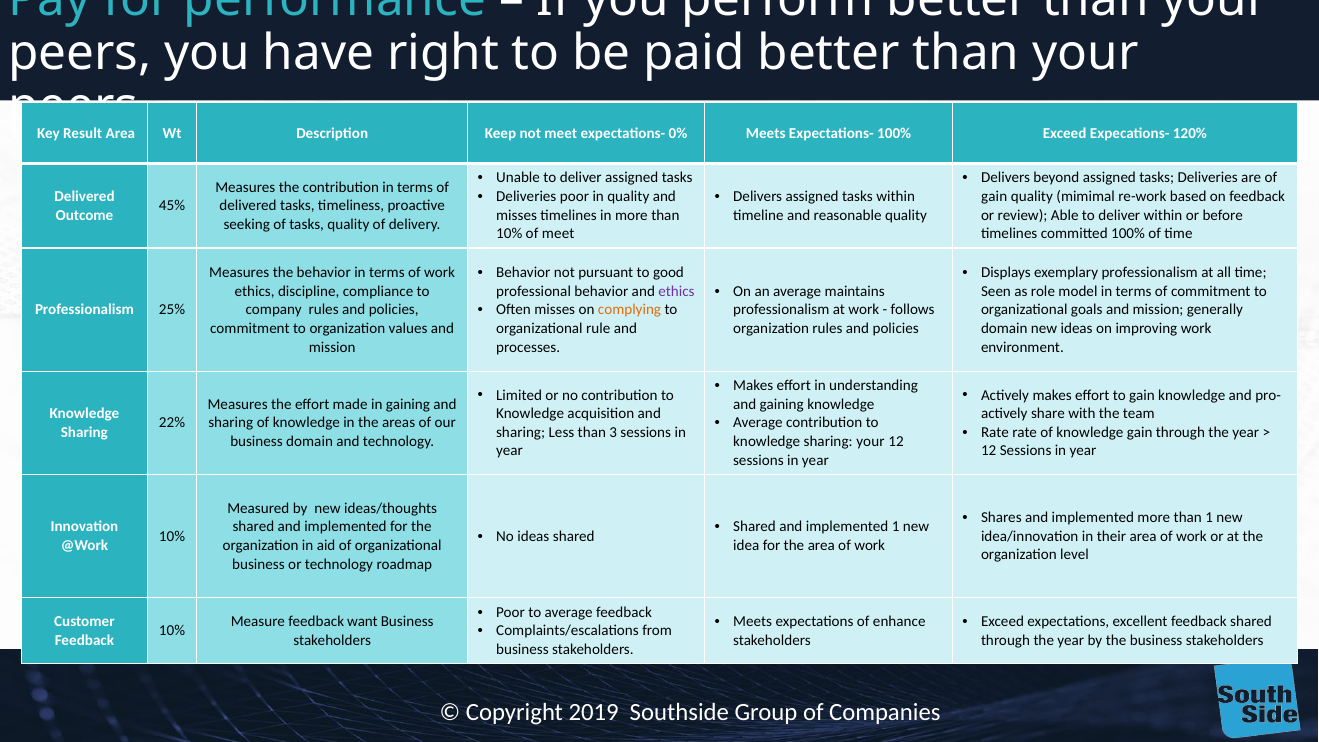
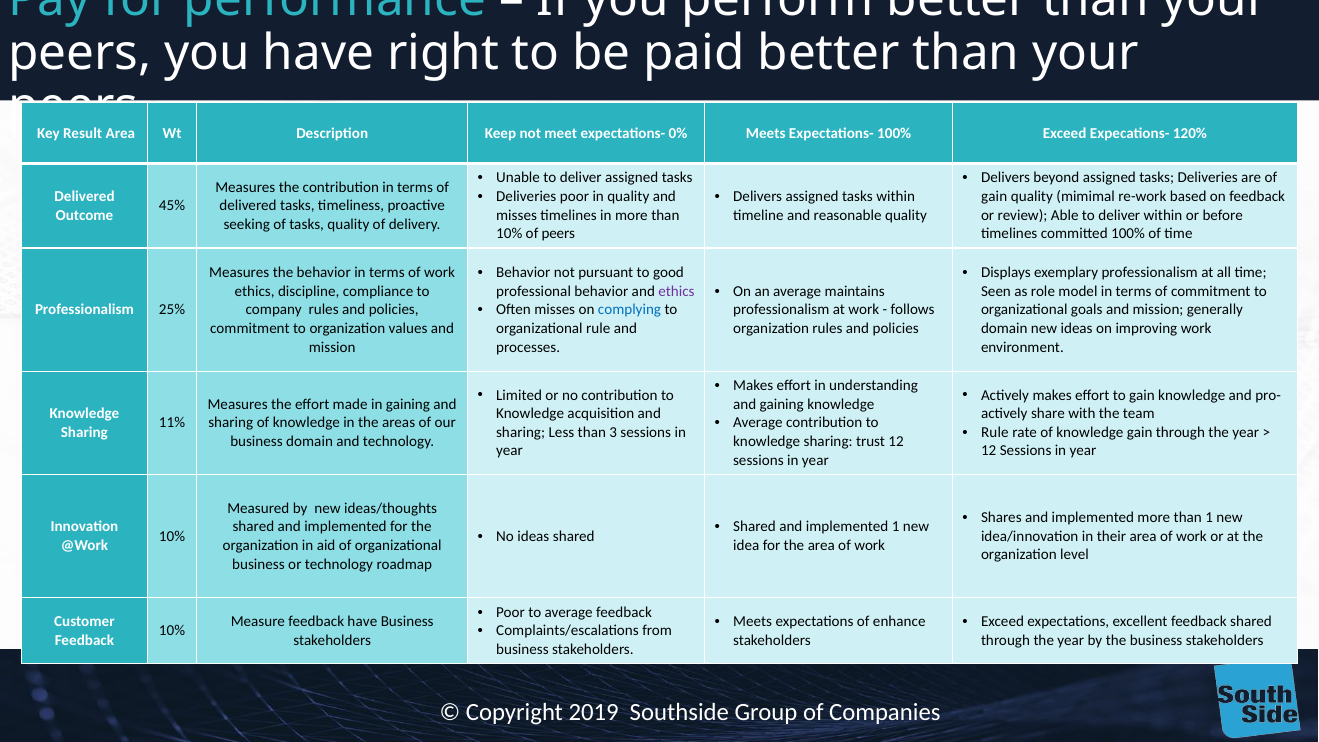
of meet: meet -> peers
complying colour: orange -> blue
22%: 22% -> 11%
Rate at (995, 432): Rate -> Rule
sharing your: your -> trust
feedback want: want -> have
